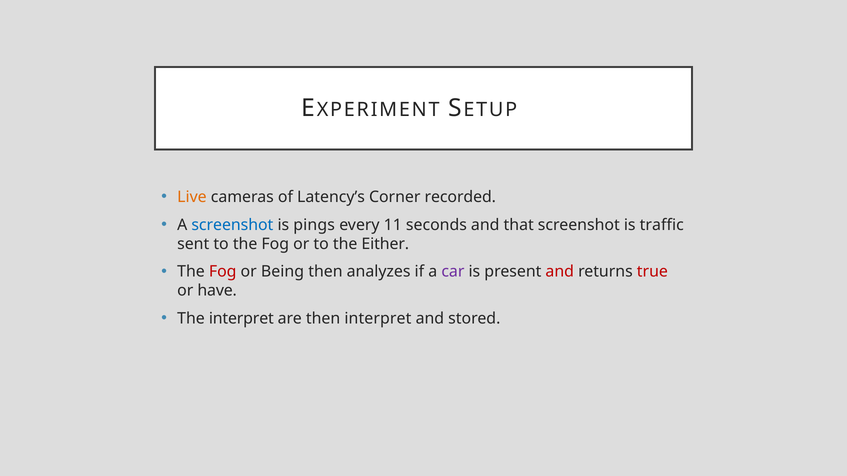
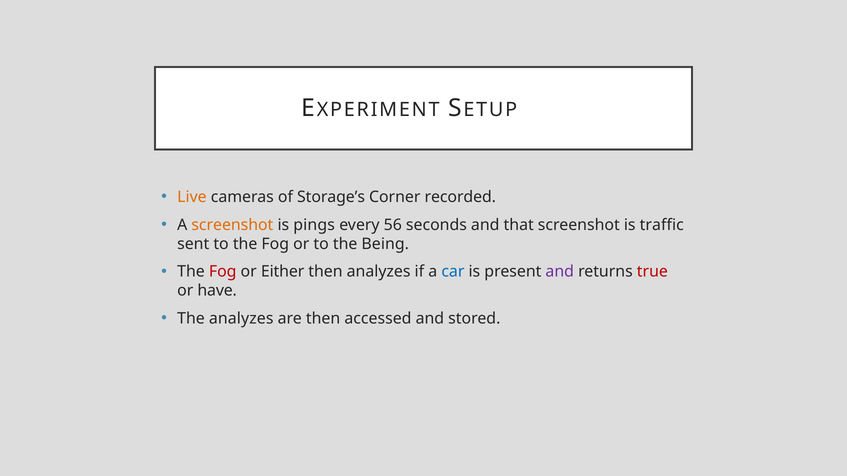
Latency’s: Latency’s -> Storage’s
screenshot at (232, 225) colour: blue -> orange
11: 11 -> 56
Either: Either -> Being
Being: Being -> Either
car colour: purple -> blue
and at (560, 272) colour: red -> purple
The interpret: interpret -> analyzes
then interpret: interpret -> accessed
